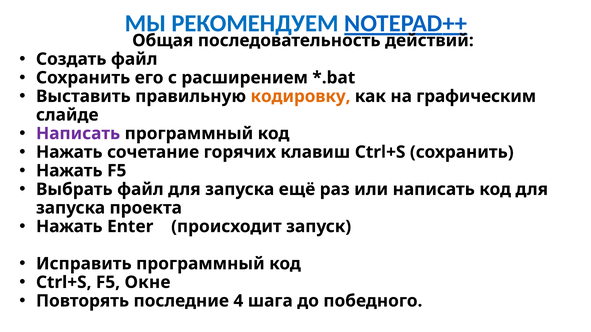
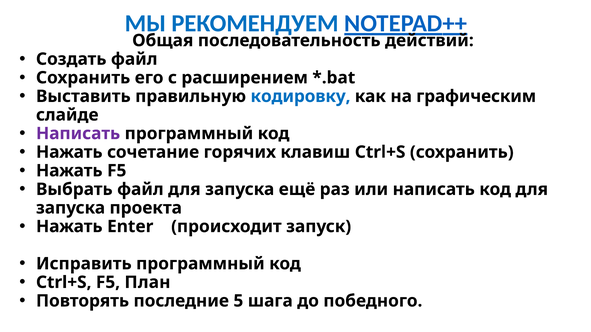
кодировку colour: orange -> blue
Окне: Окне -> План
4: 4 -> 5
